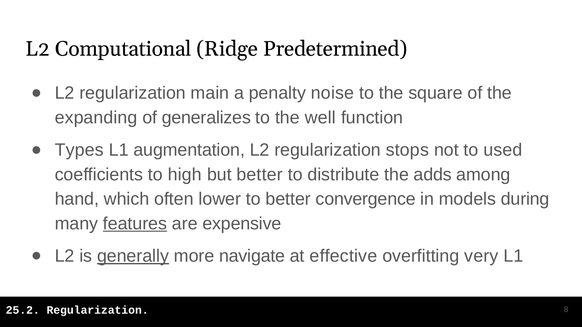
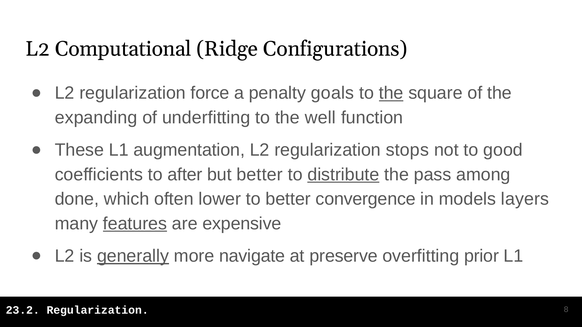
Predetermined: Predetermined -> Configurations
main: main -> force
noise: noise -> goals
the at (391, 93) underline: none -> present
generalizes: generalizes -> underfitting
Types: Types -> These
used: used -> good
high: high -> after
distribute underline: none -> present
adds: adds -> pass
hand: hand -> done
during: during -> layers
effective: effective -> preserve
very: very -> prior
25.2: 25.2 -> 23.2
